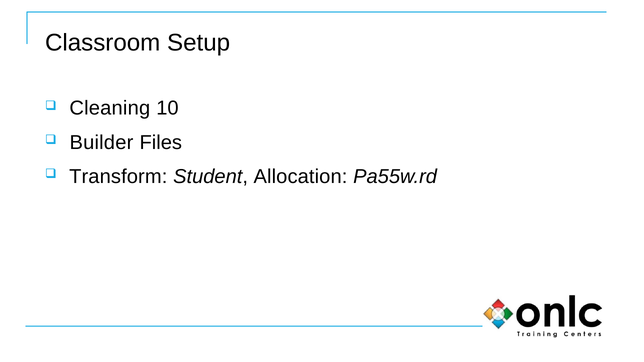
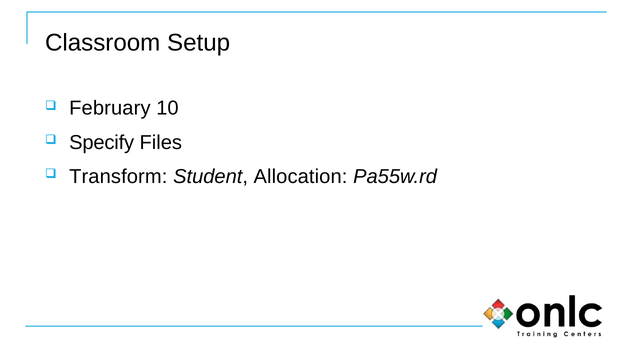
Cleaning: Cleaning -> February
Builder: Builder -> Specify
